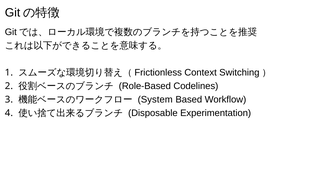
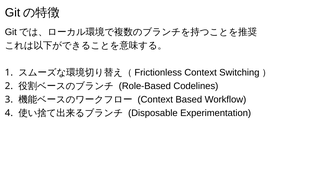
System at (155, 100): System -> Context
